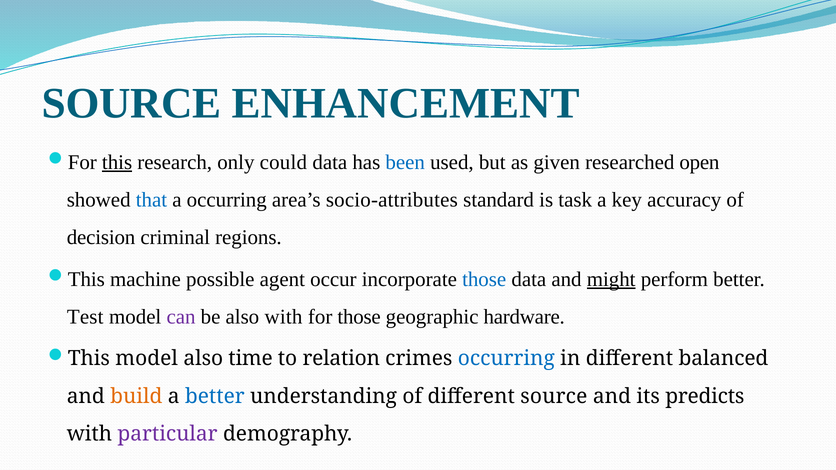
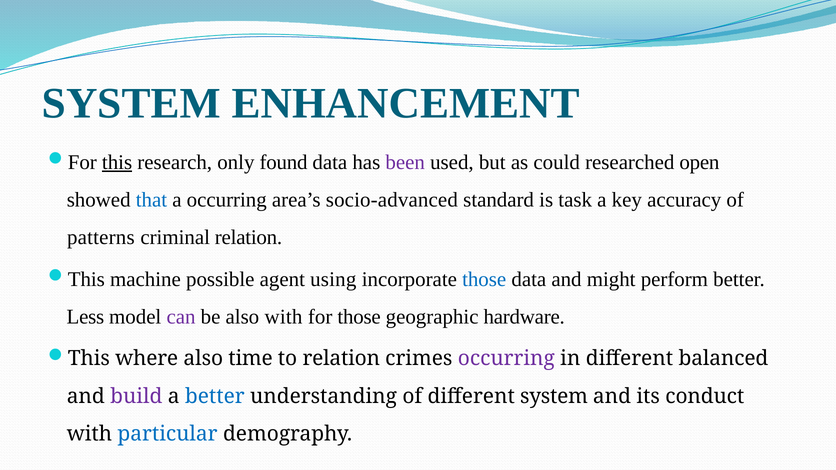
SOURCE at (131, 104): SOURCE -> SYSTEM
could: could -> found
been colour: blue -> purple
given: given -> could
socio-attributes: socio-attributes -> socio-advanced
decision: decision -> patterns
criminal regions: regions -> relation
occur: occur -> using
might underline: present -> none
Test: Test -> Less
This model: model -> where
occurring at (506, 359) colour: blue -> purple
build colour: orange -> purple
different source: source -> system
predicts: predicts -> conduct
particular colour: purple -> blue
